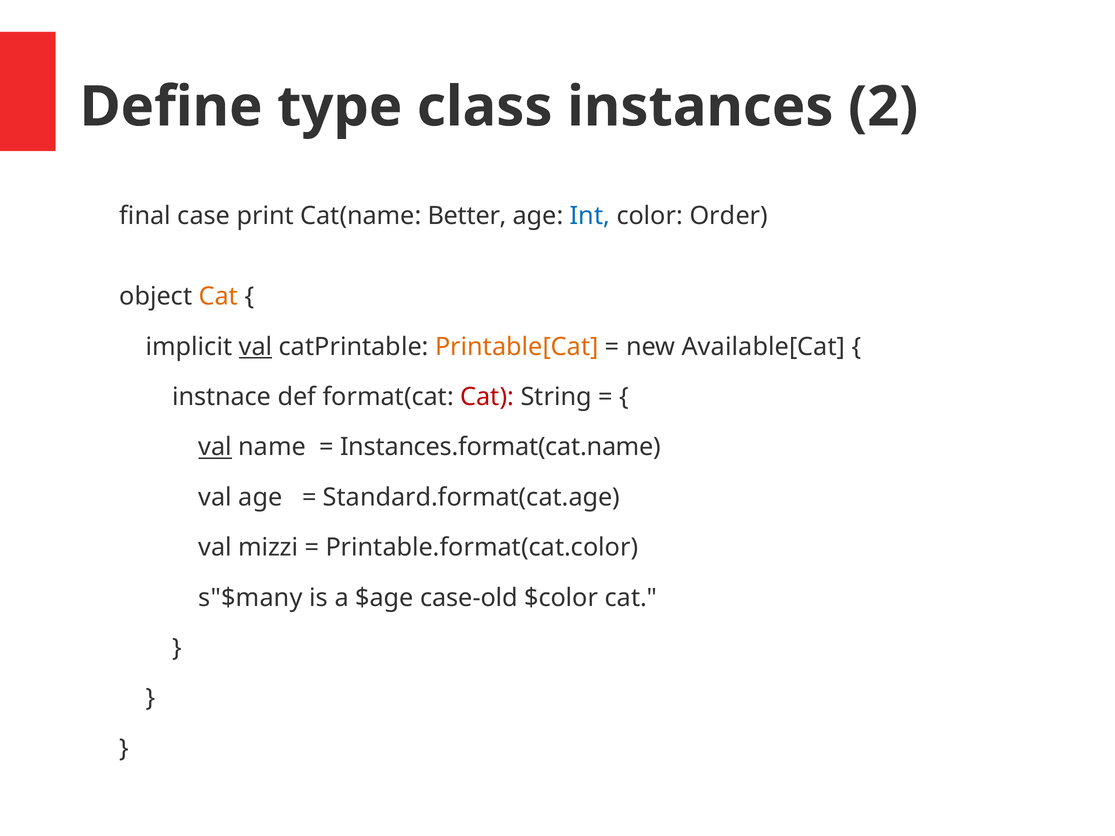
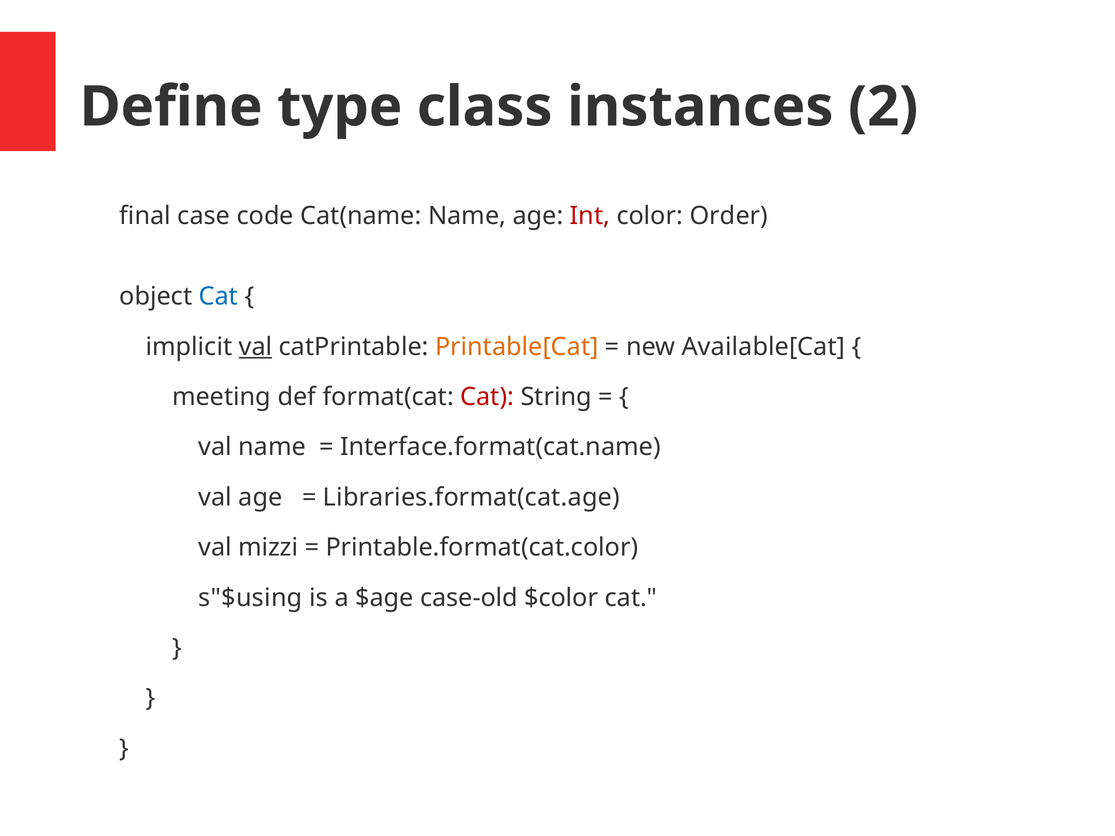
print: print -> code
Cat(name Better: Better -> Name
Int colour: blue -> red
Cat at (218, 297) colour: orange -> blue
instnace: instnace -> meeting
val at (215, 447) underline: present -> none
Instances.format(cat.name: Instances.format(cat.name -> Interface.format(cat.name
Standard.format(cat.age: Standard.format(cat.age -> Libraries.format(cat.age
s"$many: s"$many -> s"$using
